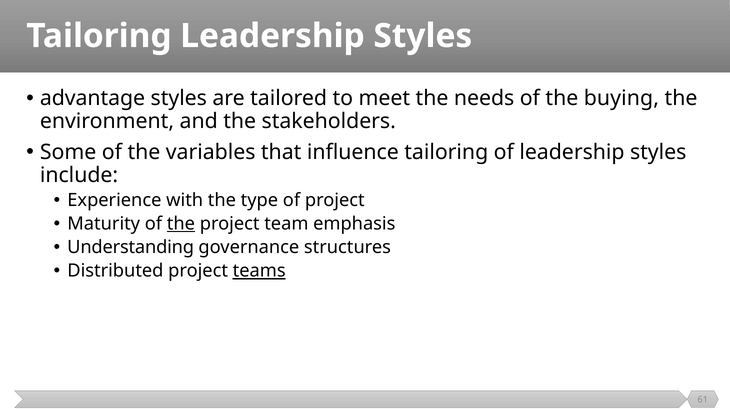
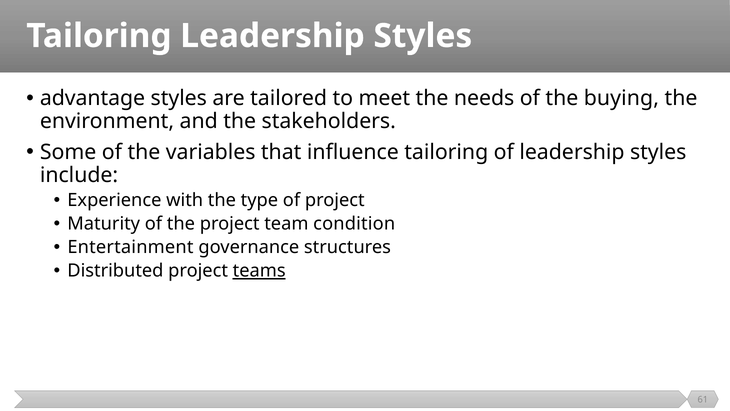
the at (181, 224) underline: present -> none
emphasis: emphasis -> condition
Understanding: Understanding -> Entertainment
